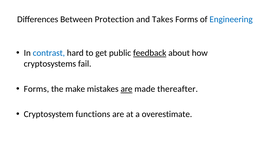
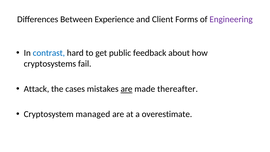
Protection: Protection -> Experience
Takes: Takes -> Client
Engineering colour: blue -> purple
feedback underline: present -> none
Forms at (36, 89): Forms -> Attack
make: make -> cases
functions: functions -> managed
